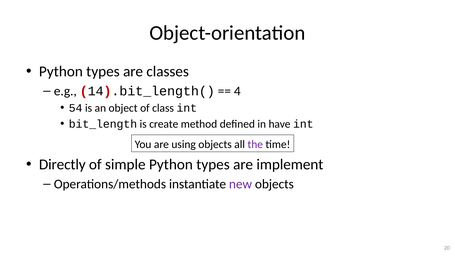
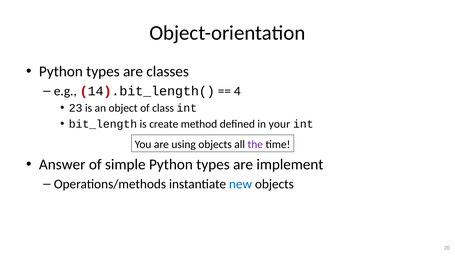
54: 54 -> 23
have: have -> your
Directly: Directly -> Answer
new colour: purple -> blue
